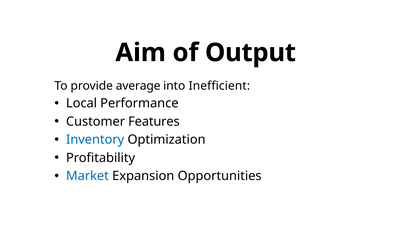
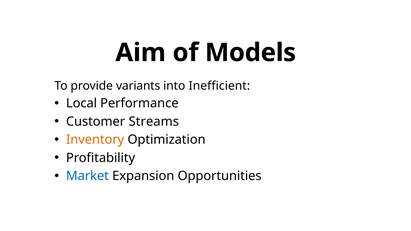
Output: Output -> Models
average: average -> variants
Features: Features -> Streams
Inventory colour: blue -> orange
